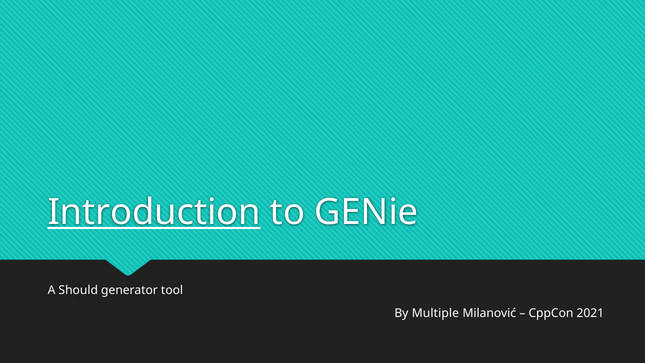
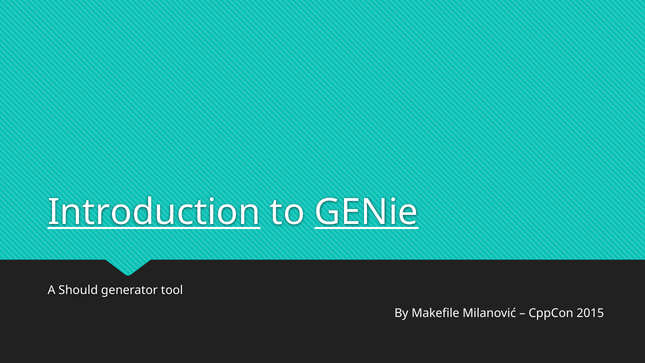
GENie underline: none -> present
Multiple: Multiple -> Makefile
2021: 2021 -> 2015
